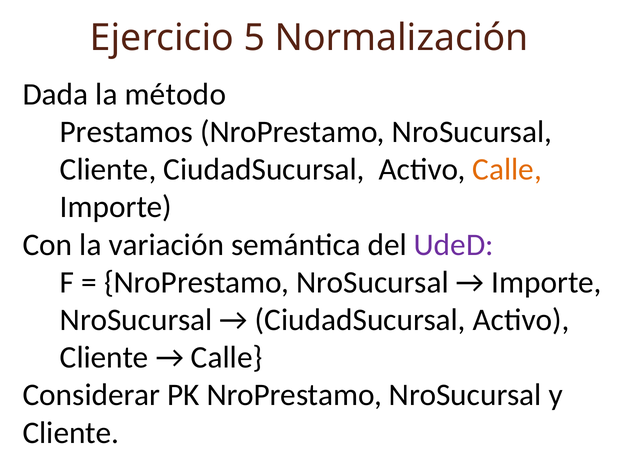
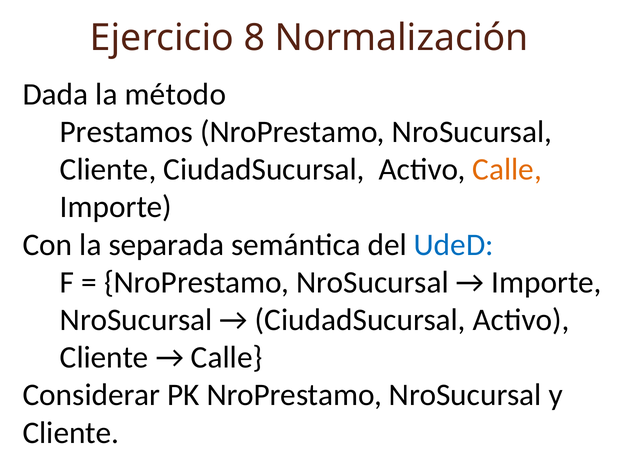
5: 5 -> 8
variación: variación -> separada
UdeD colour: purple -> blue
